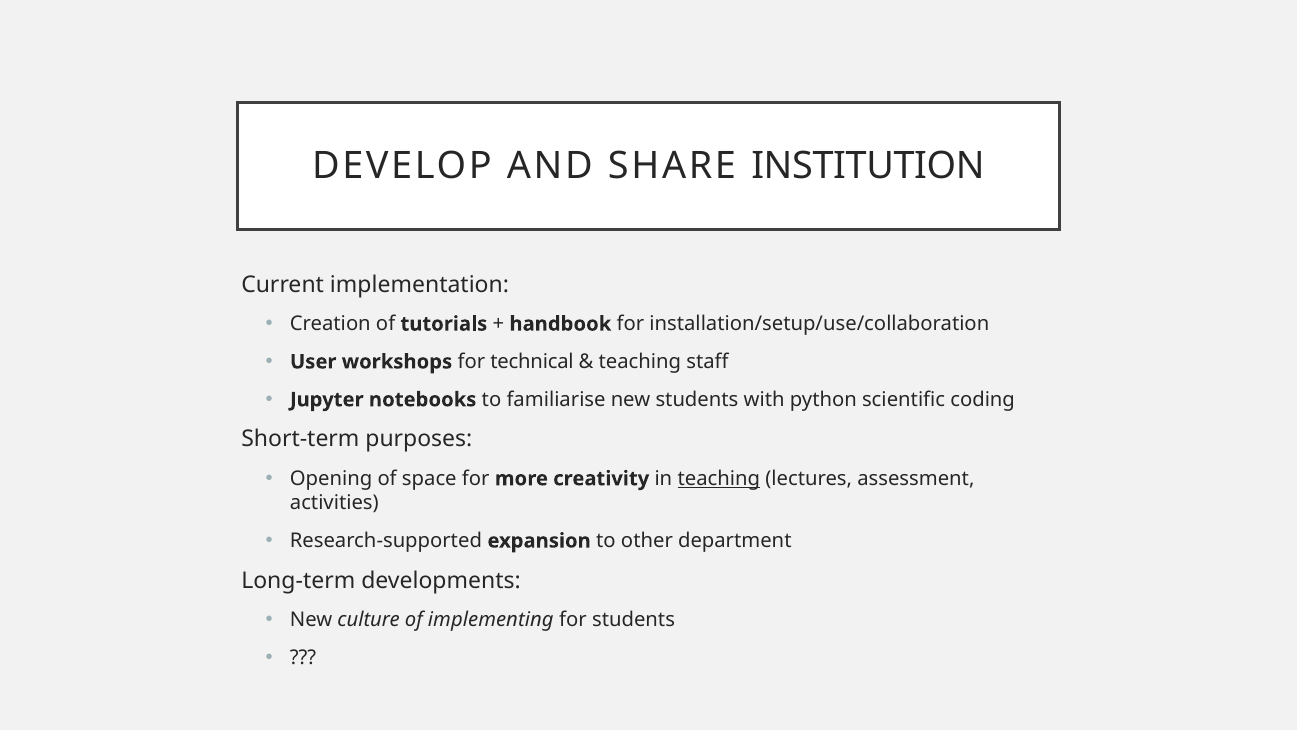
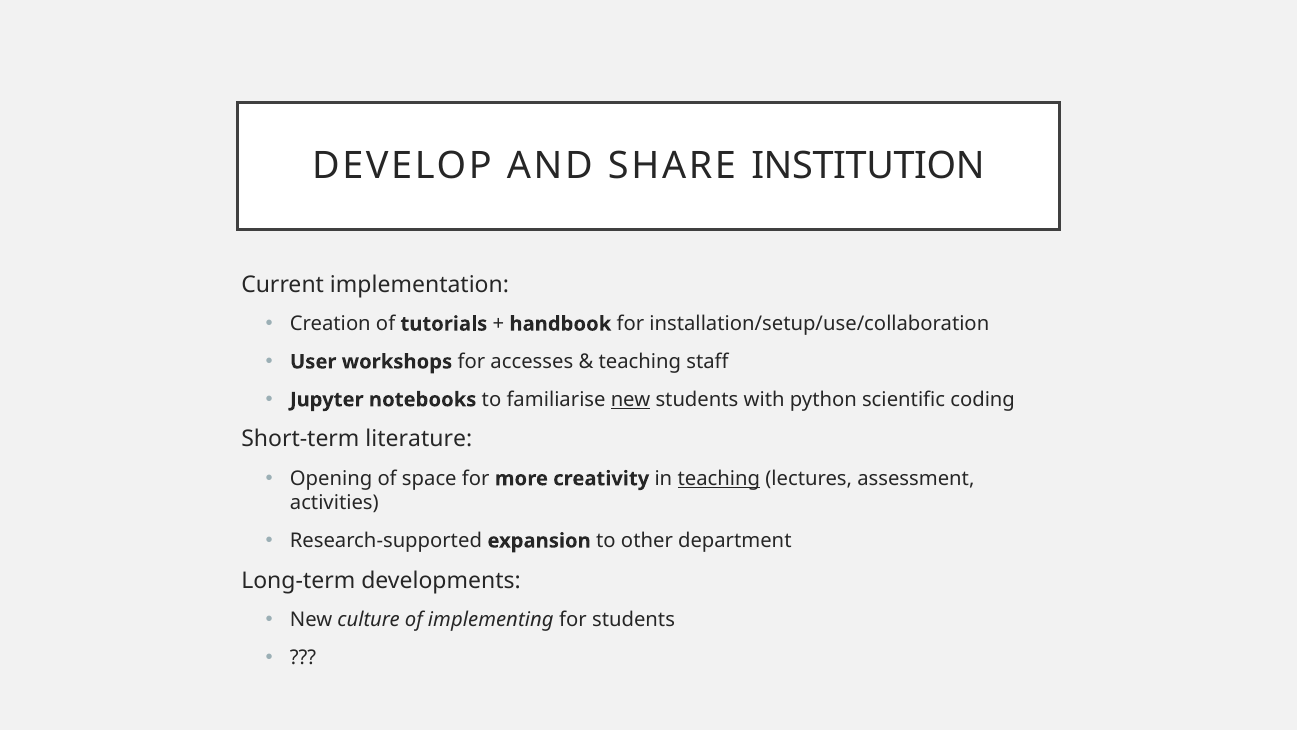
technical: technical -> accesses
new at (631, 399) underline: none -> present
purposes: purposes -> literature
